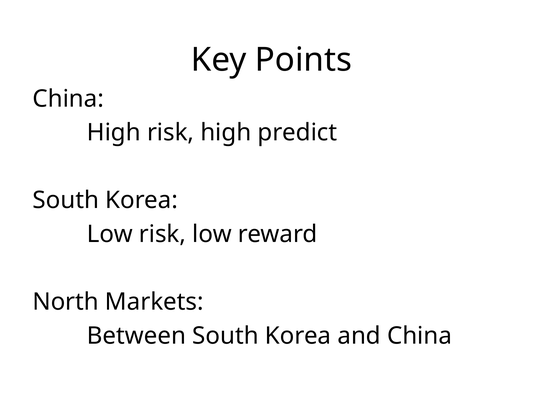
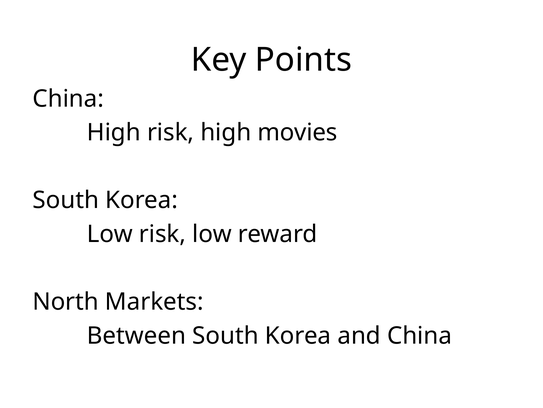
predict: predict -> movies
